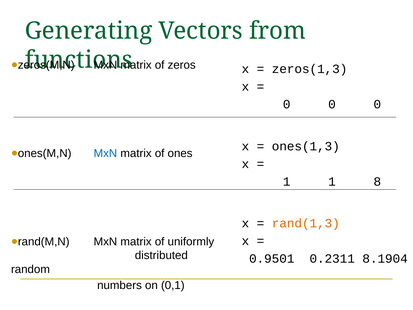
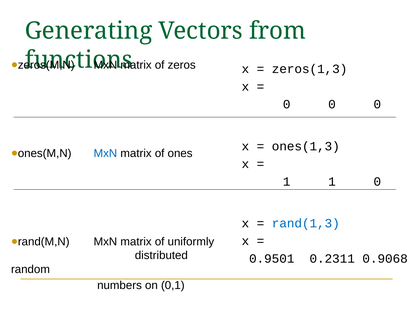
1 8: 8 -> 0
rand(1,3 colour: orange -> blue
8.1904: 8.1904 -> 0.9068
